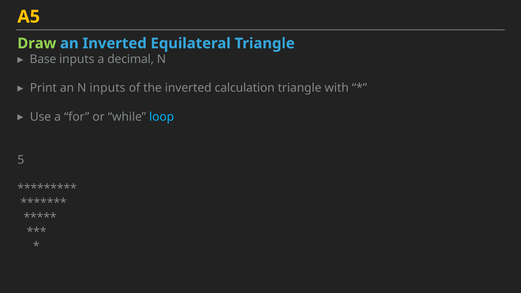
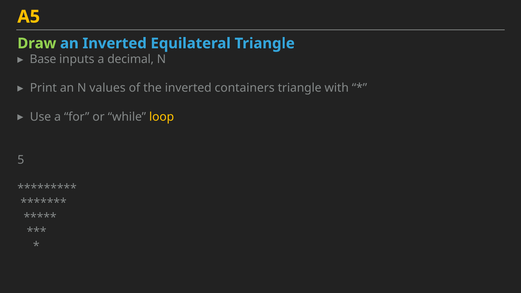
N inputs: inputs -> values
calculation: calculation -> containers
loop colour: light blue -> yellow
